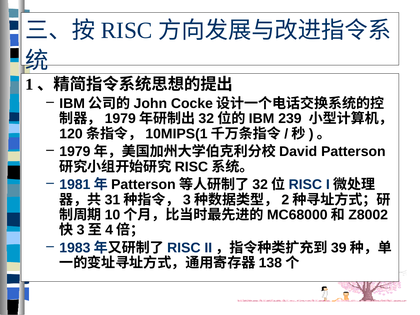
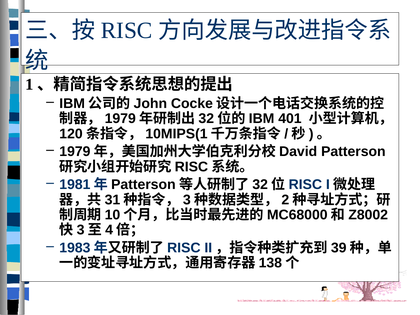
239: 239 -> 401
